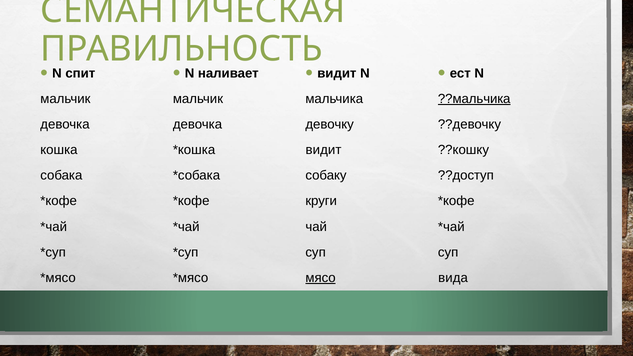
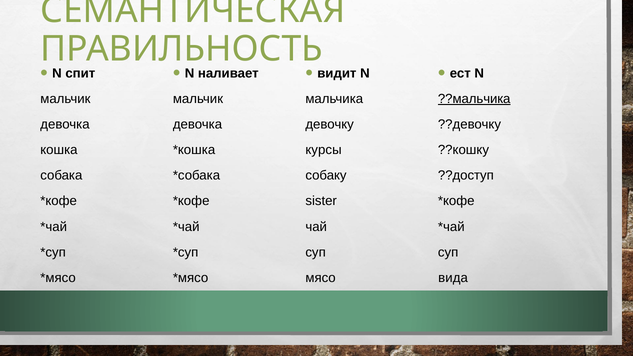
видит at (324, 150): видит -> курсы
круги: круги -> sister
мясо underline: present -> none
